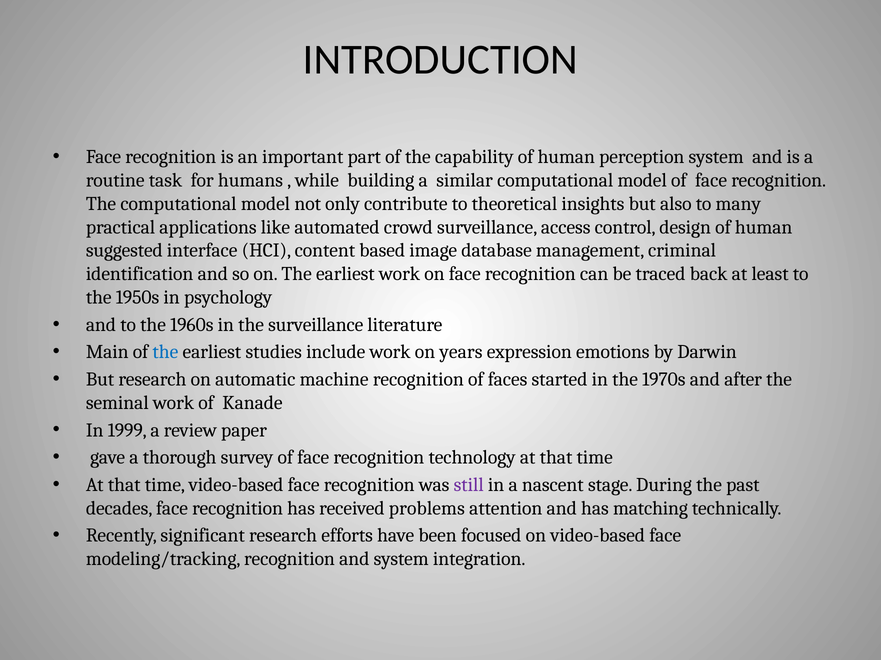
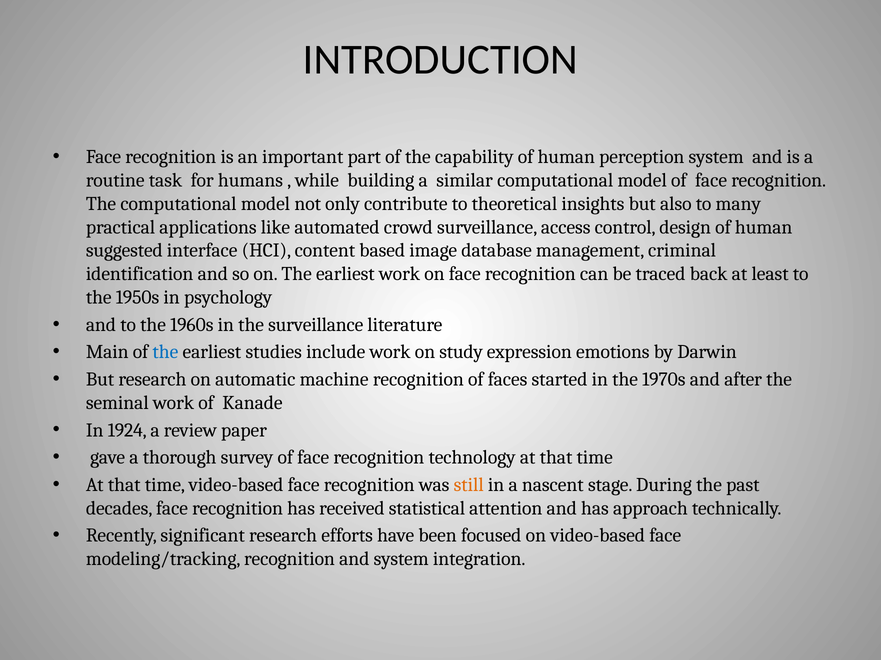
years: years -> study
1999: 1999 -> 1924
still colour: purple -> orange
problems: problems -> statistical
matching: matching -> approach
